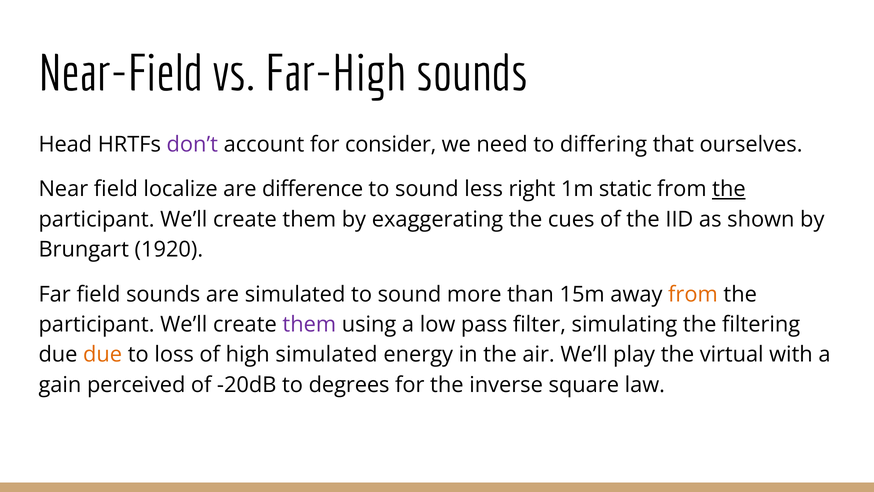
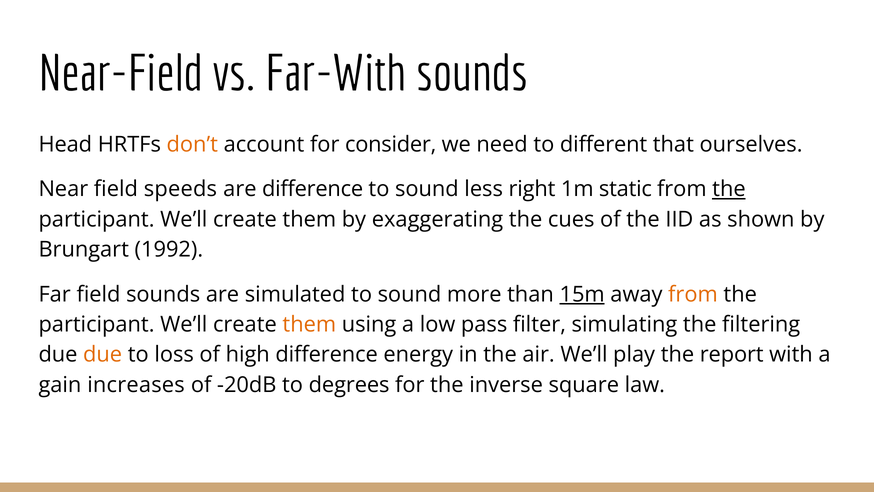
Far-High: Far-High -> Far-With
don’t colour: purple -> orange
differing: differing -> different
localize: localize -> speeds
1920: 1920 -> 1992
15m underline: none -> present
them at (309, 324) colour: purple -> orange
high simulated: simulated -> difference
virtual: virtual -> report
perceived: perceived -> increases
